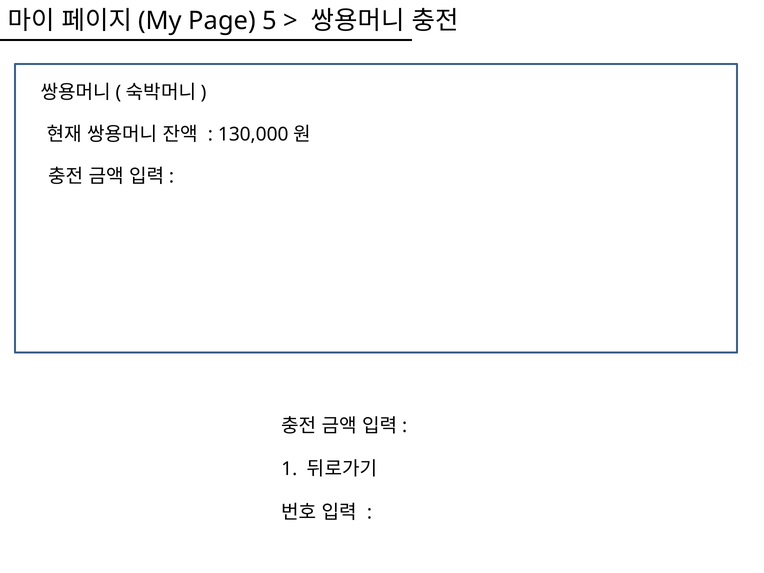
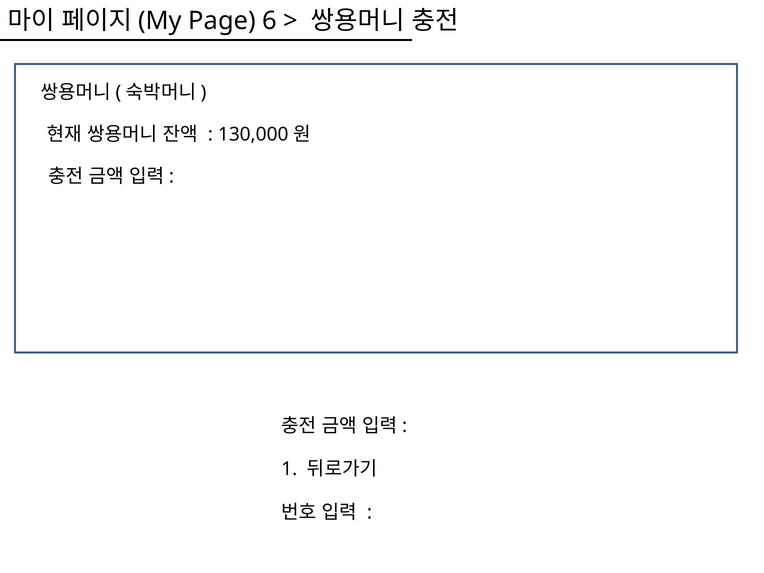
5: 5 -> 6
